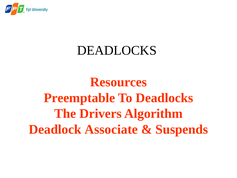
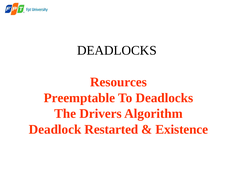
Associate: Associate -> Restarted
Suspends: Suspends -> Existence
